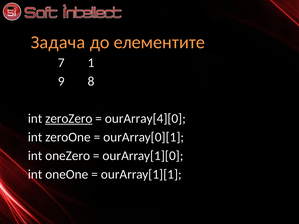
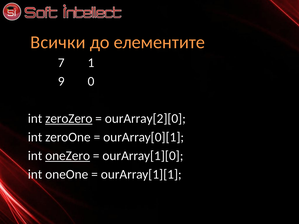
Задача: Задача -> Всички
8: 8 -> 0
ourArray[4][0: ourArray[4][0 -> ourArray[2][0
oneZero underline: none -> present
